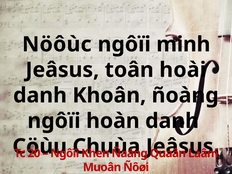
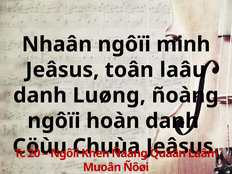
Nöôùc: Nöôùc -> Nhaân
hoài: hoài -> laâu
Khoân: Khoân -> Luøng
